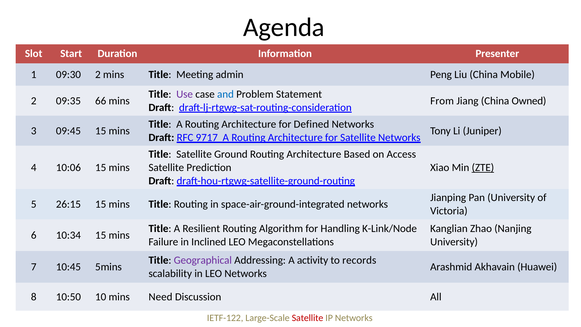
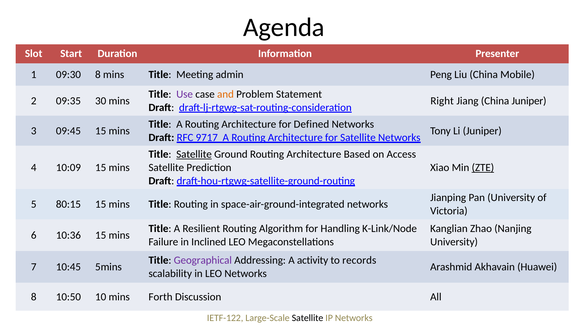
09:30 2: 2 -> 8
and colour: blue -> orange
66: 66 -> 30
From: From -> Right
China Owned: Owned -> Juniper
Satellite at (194, 154) underline: none -> present
10:06: 10:06 -> 10:09
26:15: 26:15 -> 80:15
10:34: 10:34 -> 10:36
Need: Need -> Forth
Satellite at (308, 318) colour: red -> black
